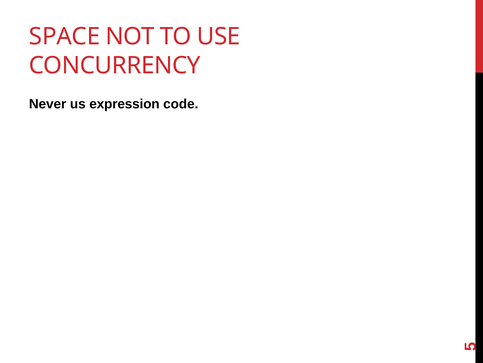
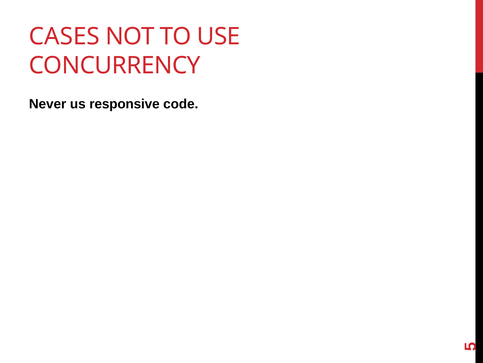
SPACE: SPACE -> CASES
expression: expression -> responsive
